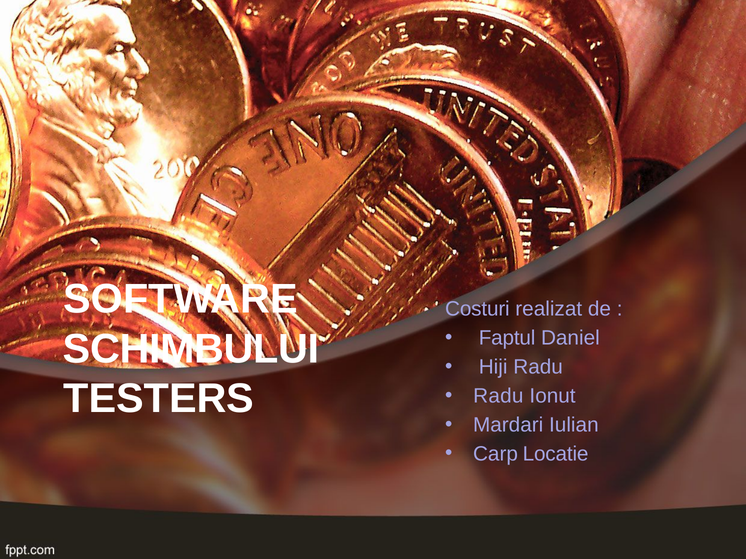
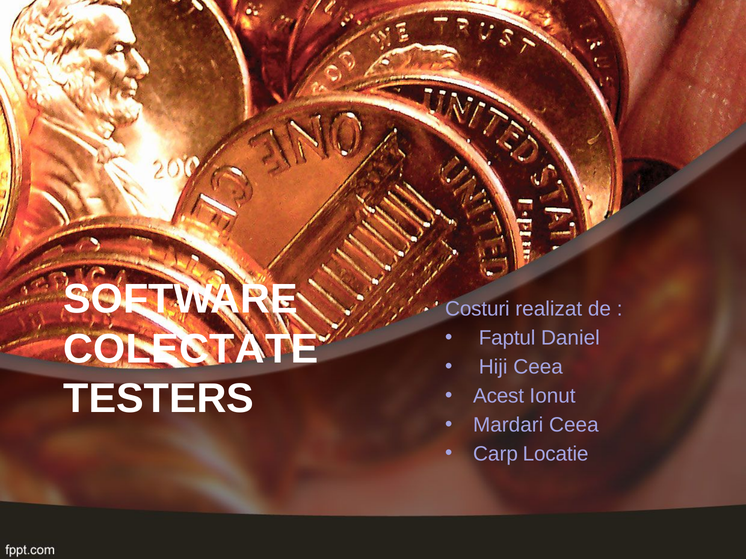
SCHIMBULUI: SCHIMBULUI -> COLECTATE
Hiji Radu: Radu -> Ceea
Radu at (498, 396): Radu -> Acest
Mardari Iulian: Iulian -> Ceea
